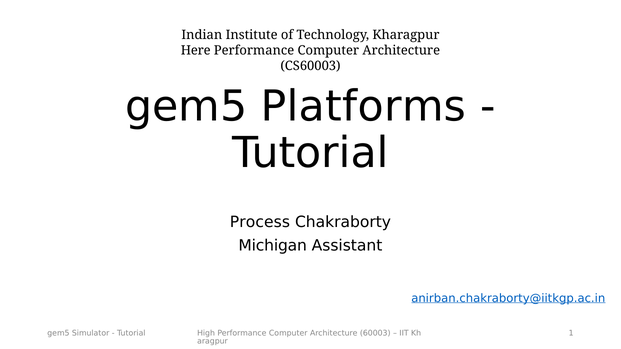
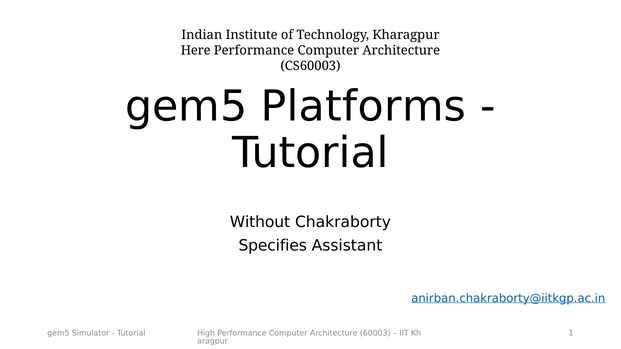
Process: Process -> Without
Michigan: Michigan -> Specifies
